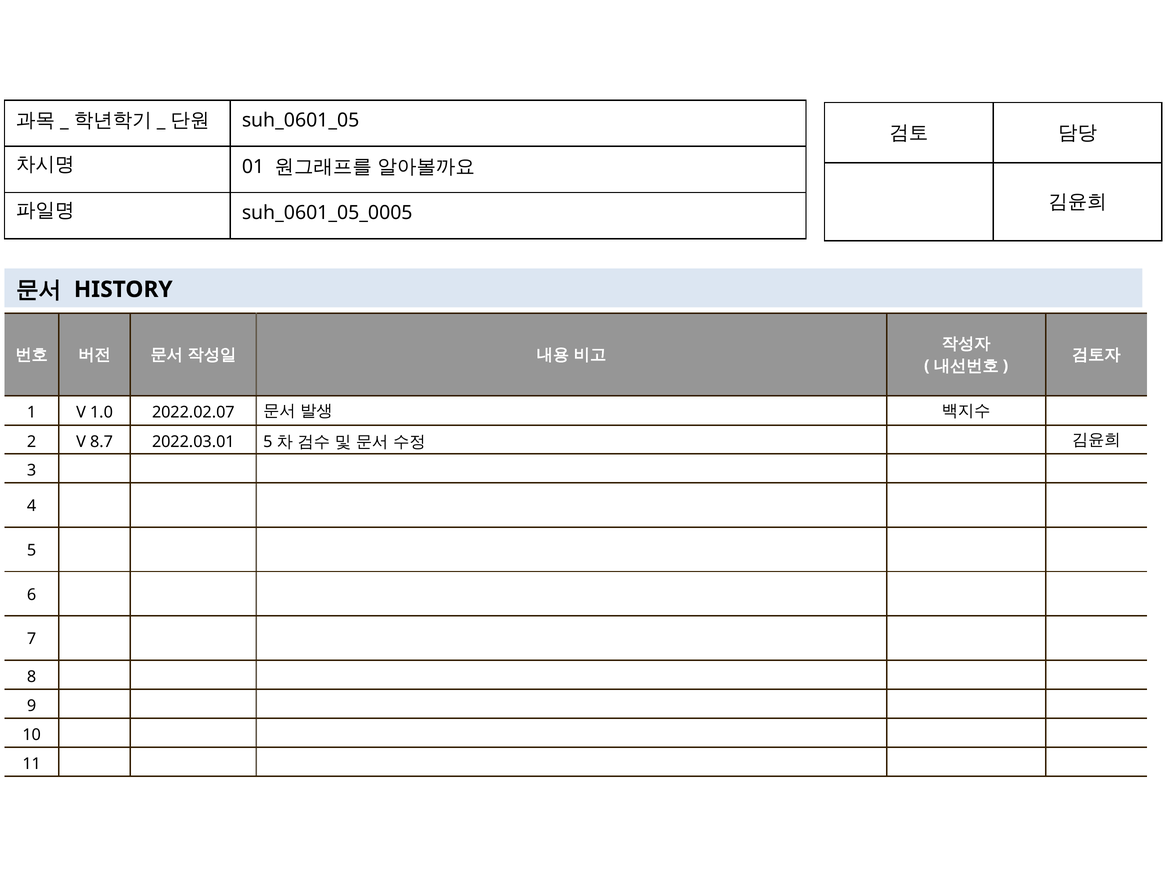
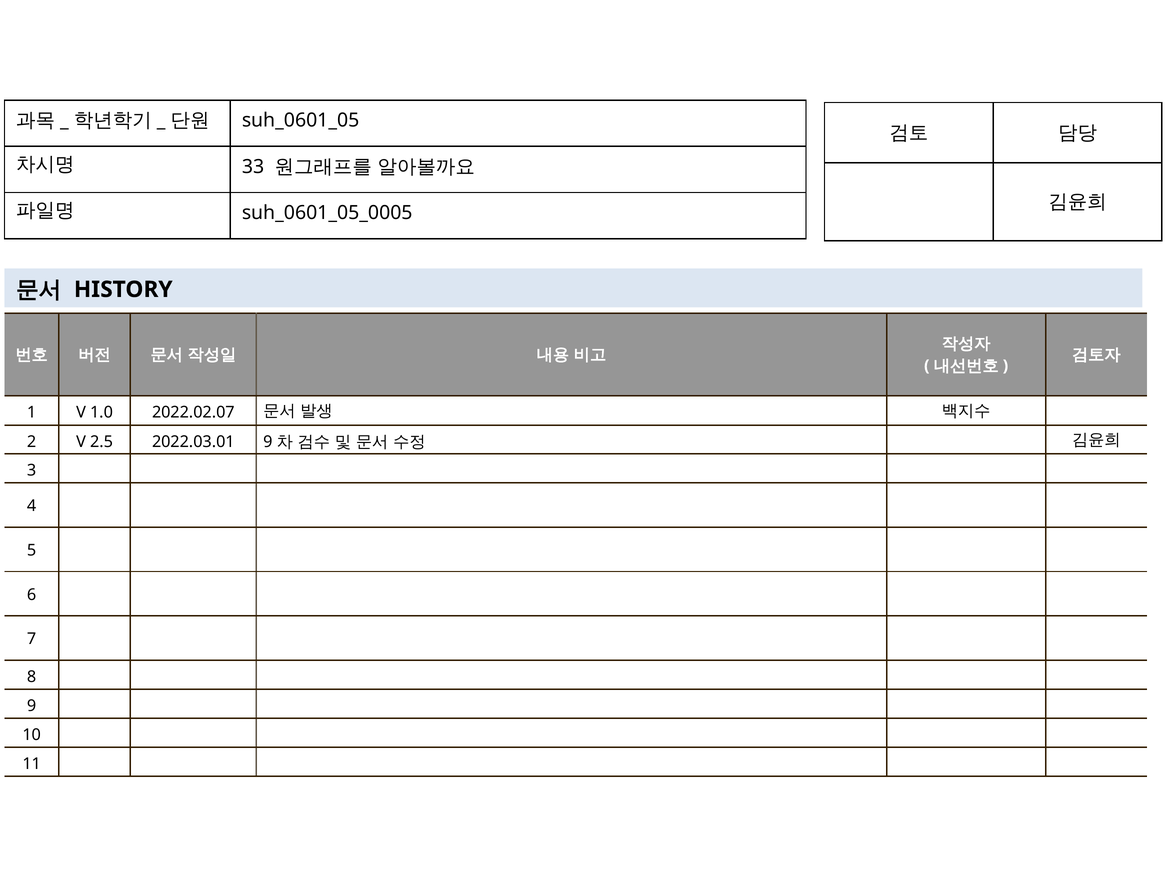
01: 01 -> 33
8.7: 8.7 -> 2.5
2022.03.01 5: 5 -> 9
